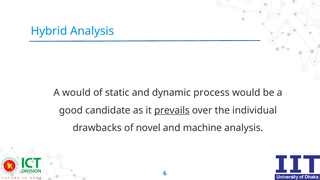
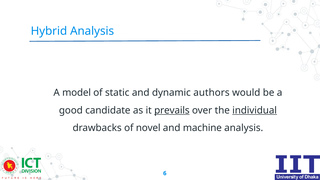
A would: would -> model
process: process -> authors
individual underline: none -> present
